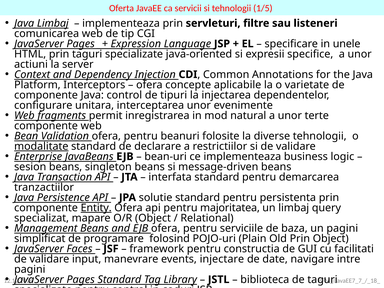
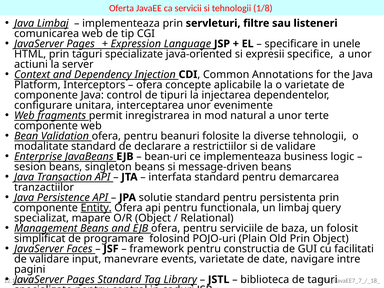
1/5: 1/5 -> 1/8
modalitate underline: present -> none
majoritatea: majoritatea -> functionala
un pagini: pagini -> folosit
events injectare: injectare -> varietate
